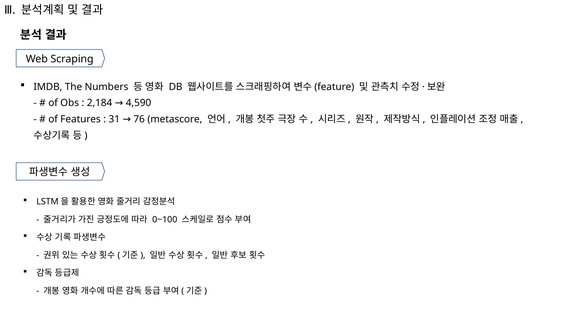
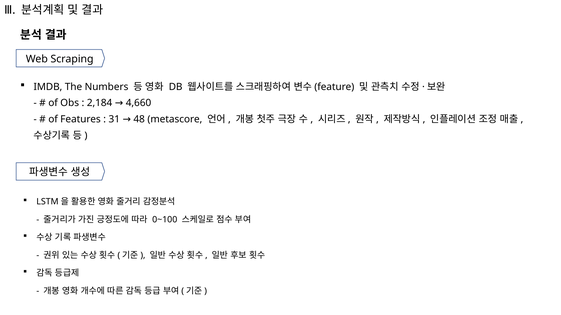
4,590: 4,590 -> 4,660
76: 76 -> 48
